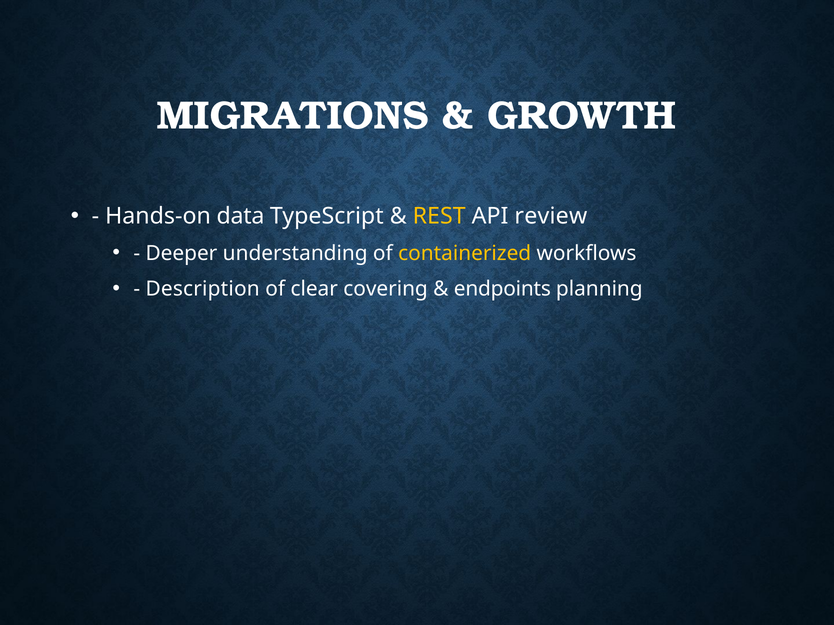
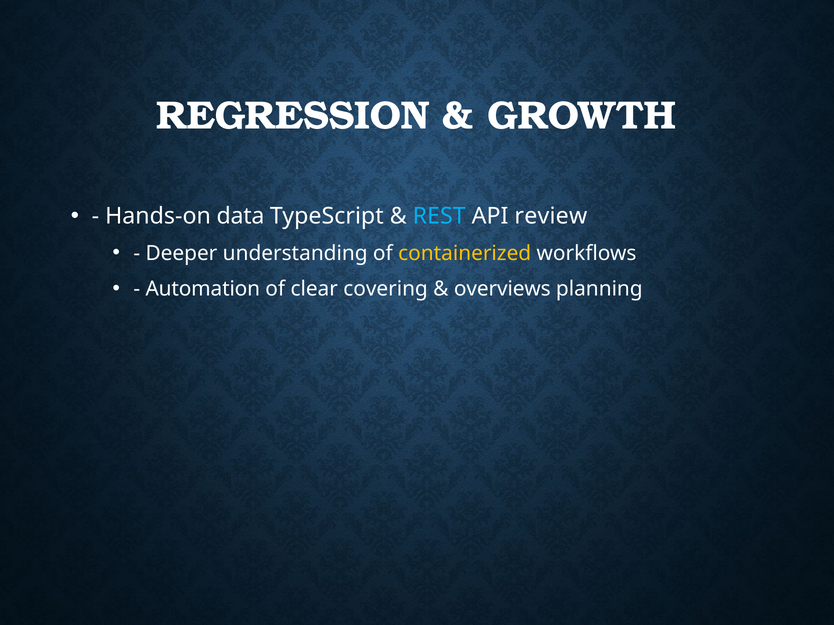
MIGRATIONS: MIGRATIONS -> REGRESSION
REST colour: yellow -> light blue
Description: Description -> Automation
endpoints: endpoints -> overviews
